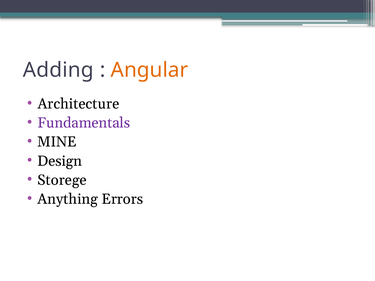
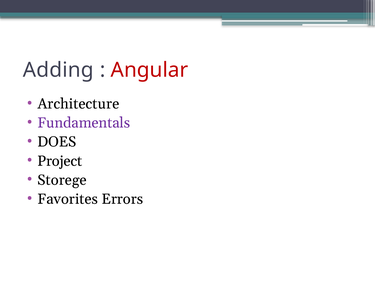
Angular colour: orange -> red
MINE: MINE -> DOES
Design: Design -> Project
Anything: Anything -> Favorites
